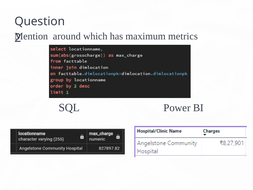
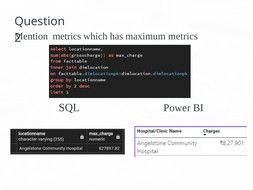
around at (67, 36): around -> metrics
